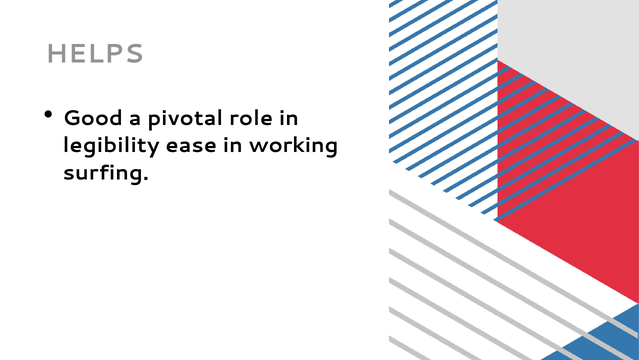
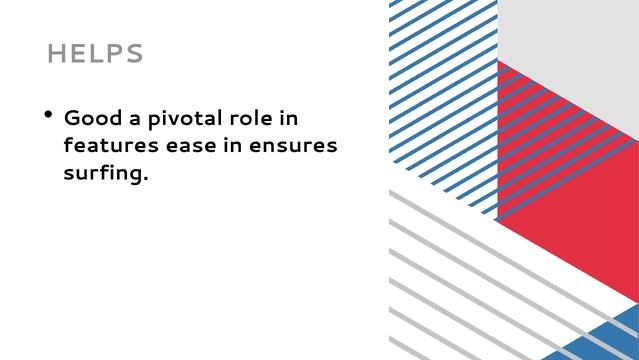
legibility: legibility -> features
working: working -> ensures
